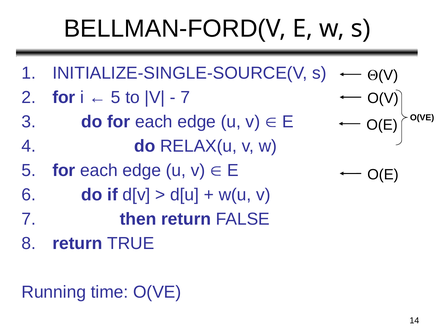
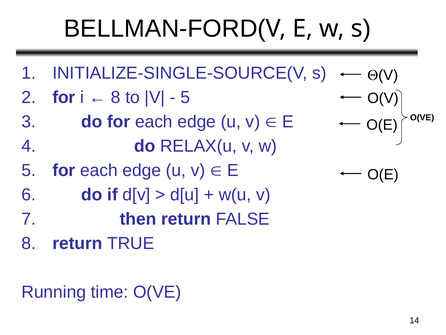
5 at (116, 97): 5 -> 8
7 at (185, 97): 7 -> 5
